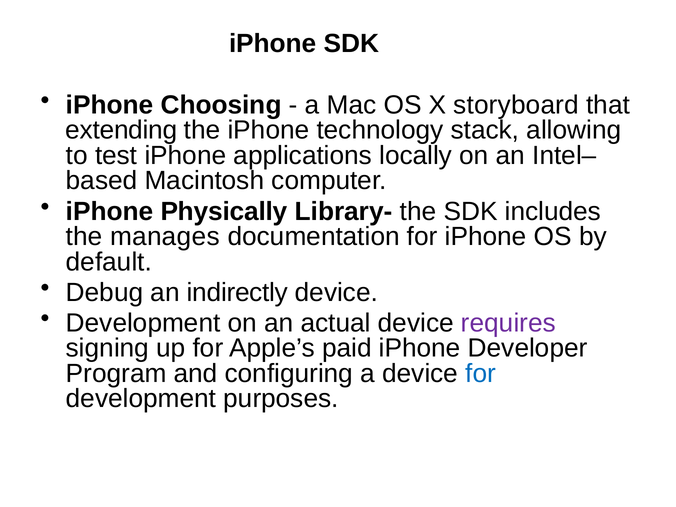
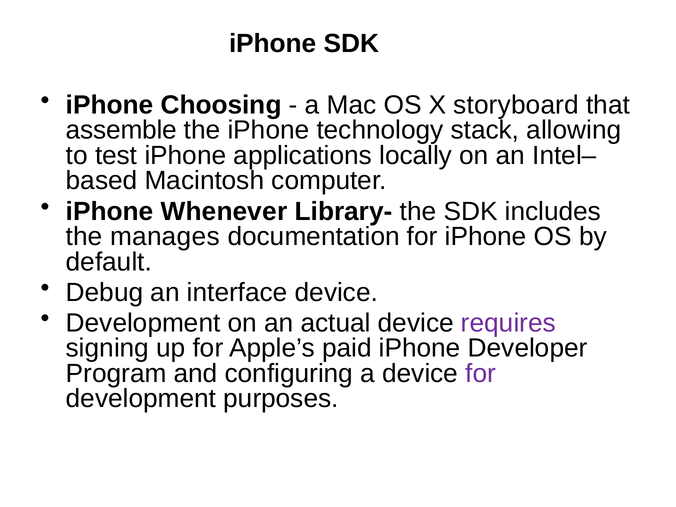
extending: extending -> assemble
Physically: Physically -> Whenever
indirectly: indirectly -> interface
for at (481, 373) colour: blue -> purple
